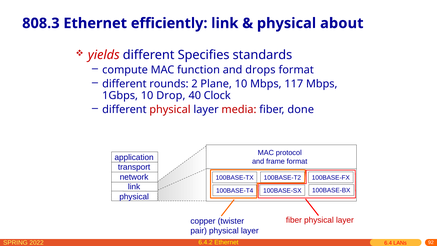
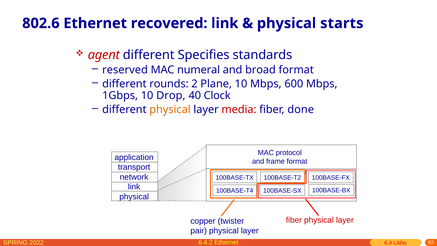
808.3: 808.3 -> 802.6
efficiently: efficiently -> recovered
about: about -> starts
yields: yields -> agent
compute: compute -> reserved
function: function -> numeral
drops: drops -> broad
117: 117 -> 600
physical at (170, 109) colour: red -> orange
